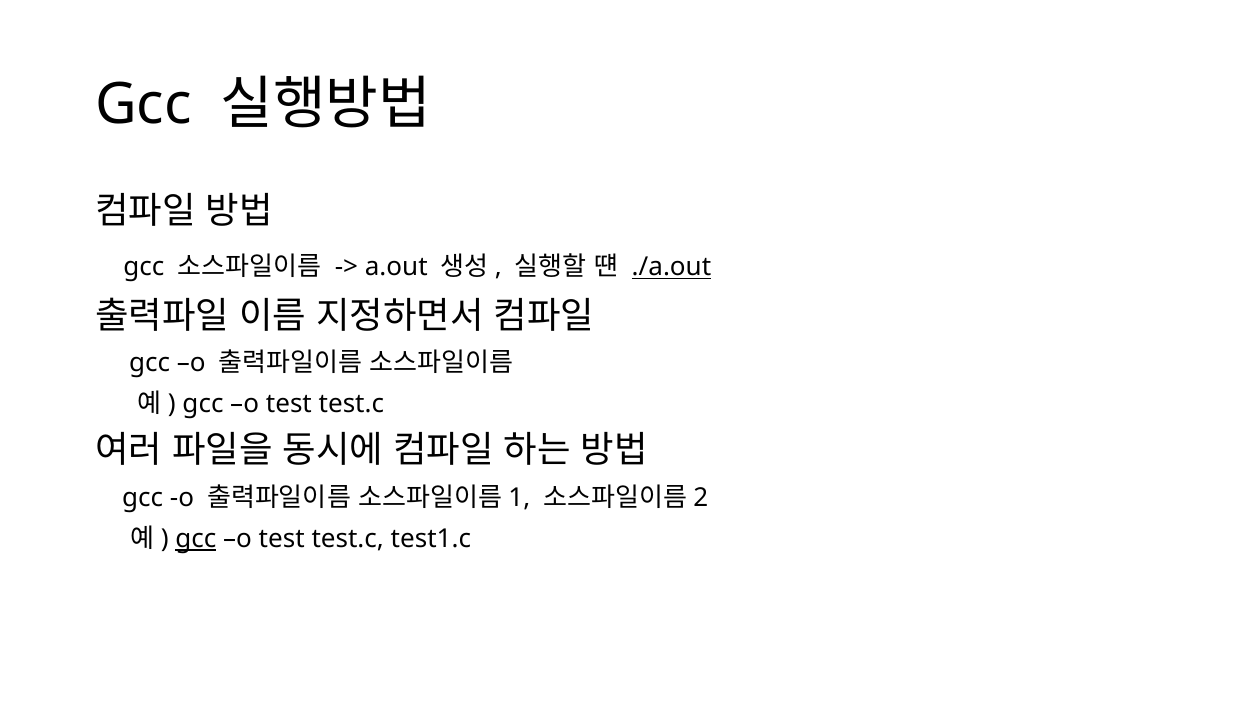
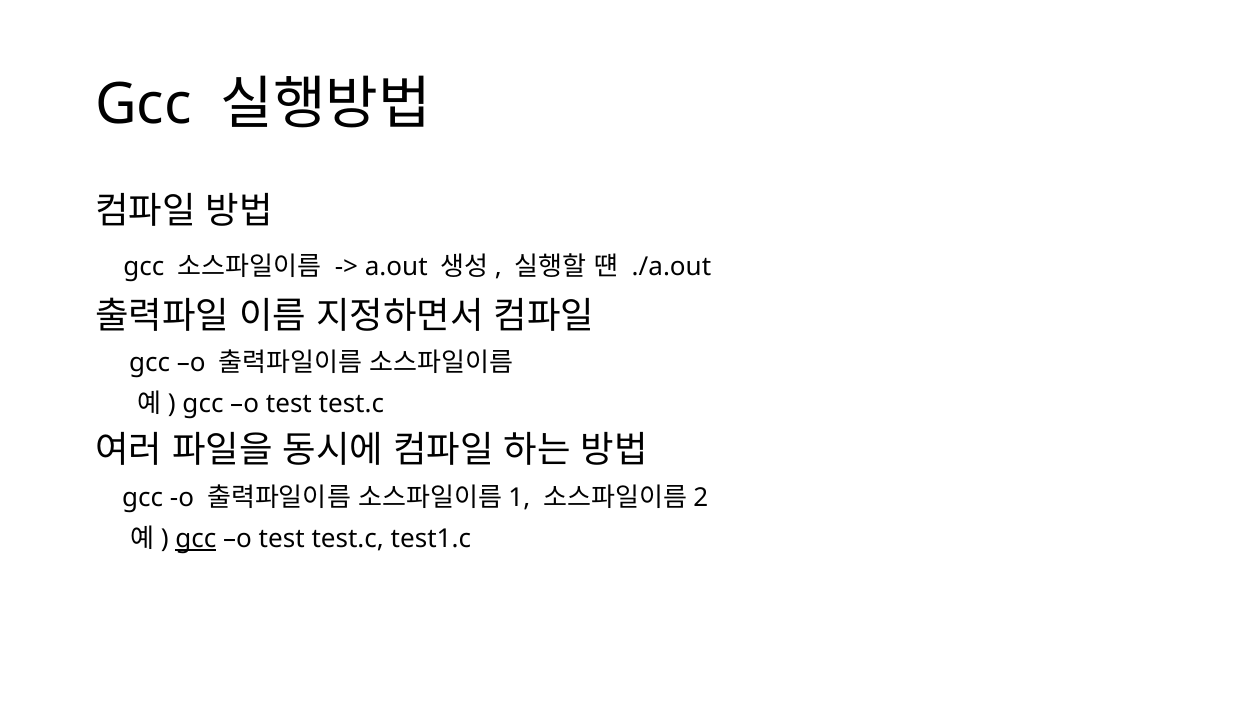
./a.out underline: present -> none
